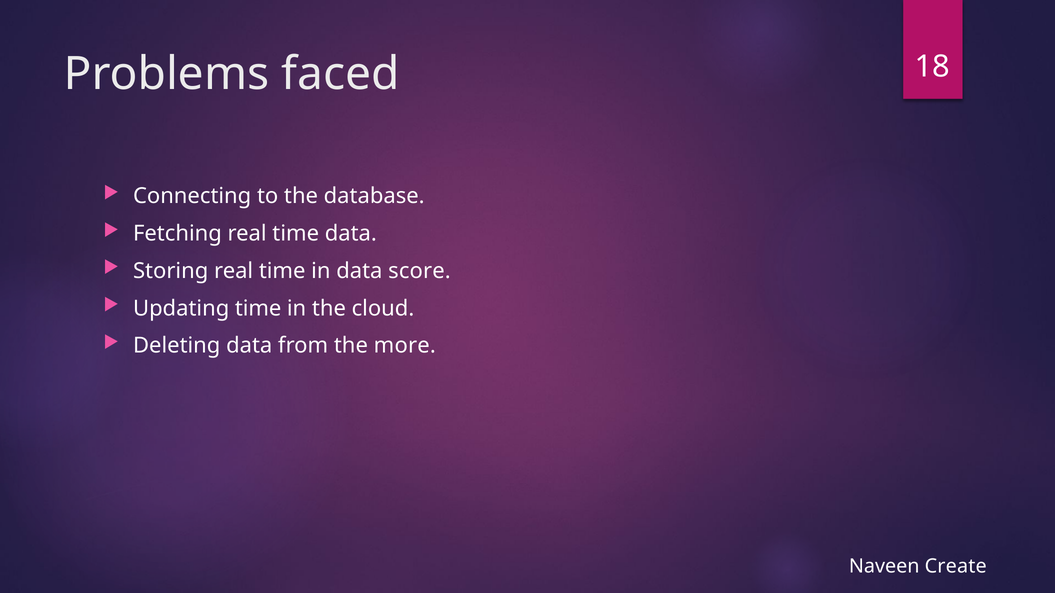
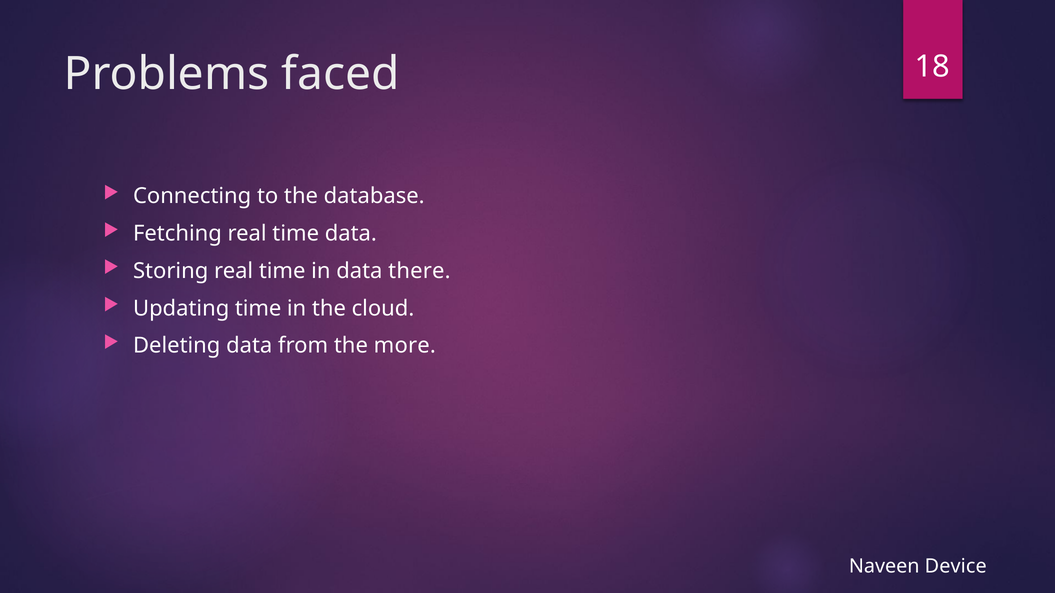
score: score -> there
Create: Create -> Device
